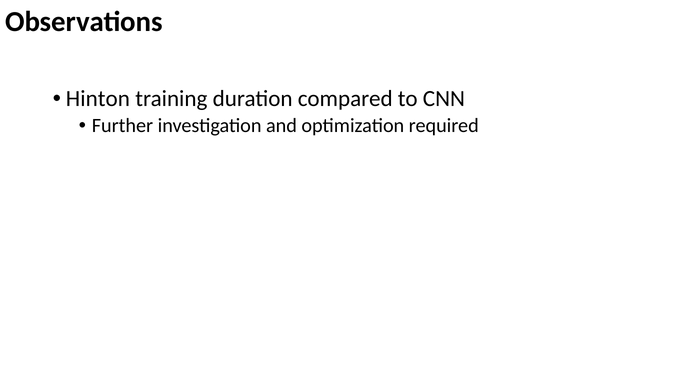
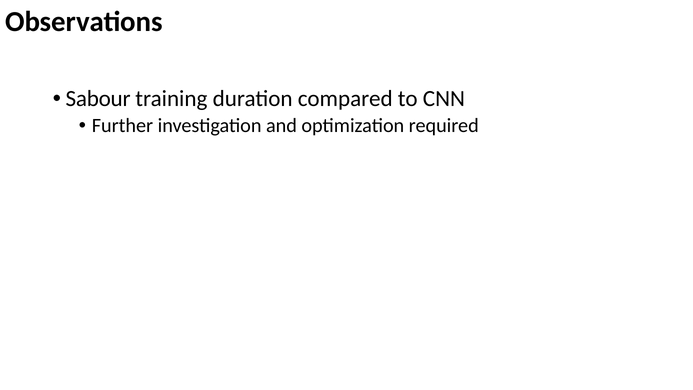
Hinton: Hinton -> Sabour
